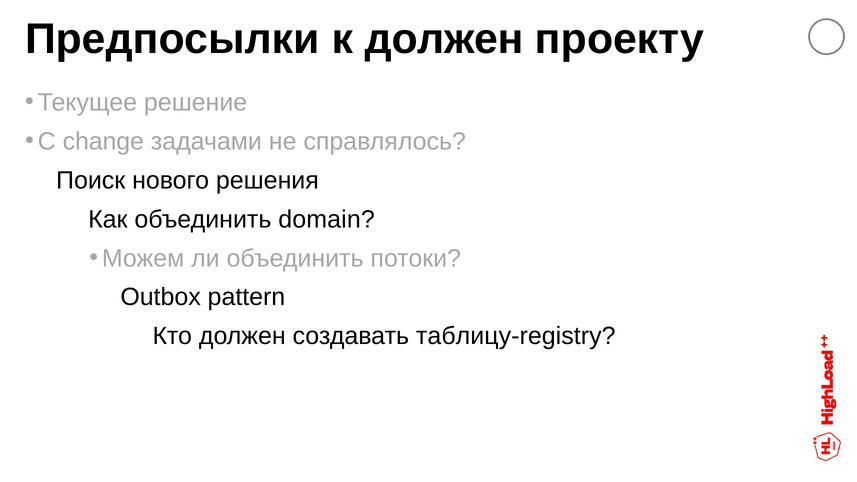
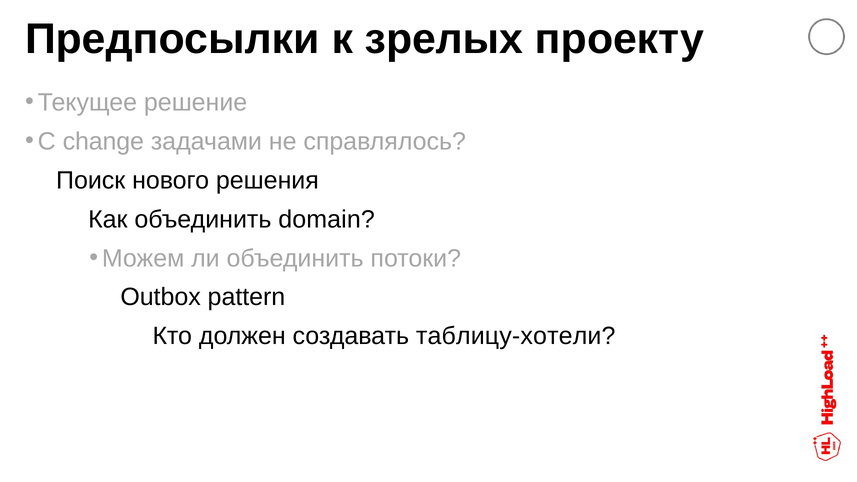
к должен: должен -> зрелых
таблицу-registry: таблицу-registry -> таблицу-хотели
